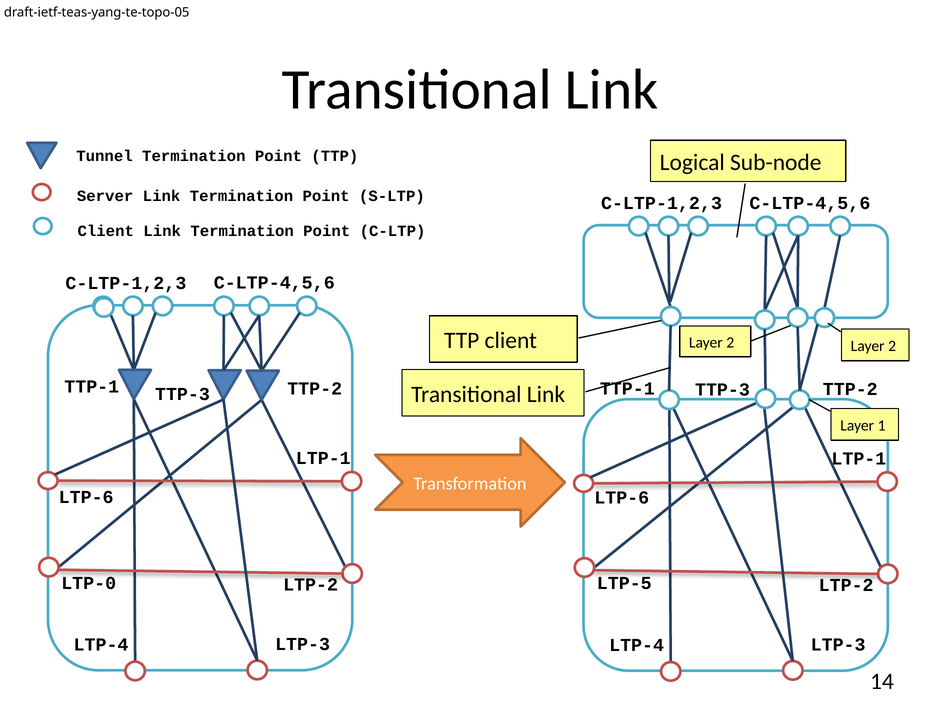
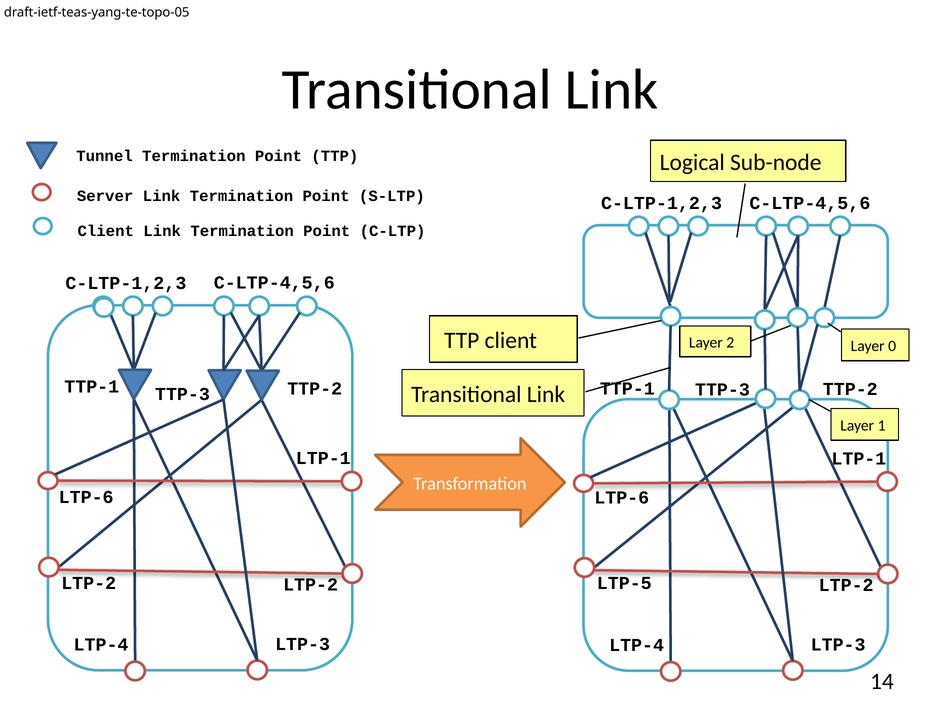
2 Layer 2: 2 -> 0
LTP-0 at (89, 583): LTP-0 -> LTP-2
